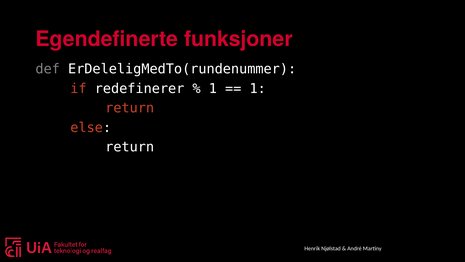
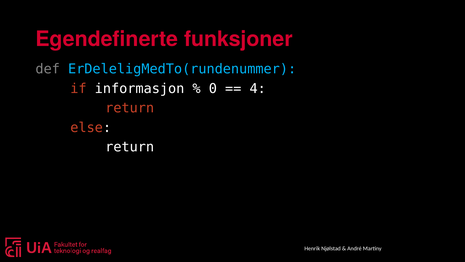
ErDeleligMedTo(rundenummer colour: white -> light blue
redefinerer: redefinerer -> informasjon
1 at (213, 88): 1 -> 0
1 at (258, 88): 1 -> 4
